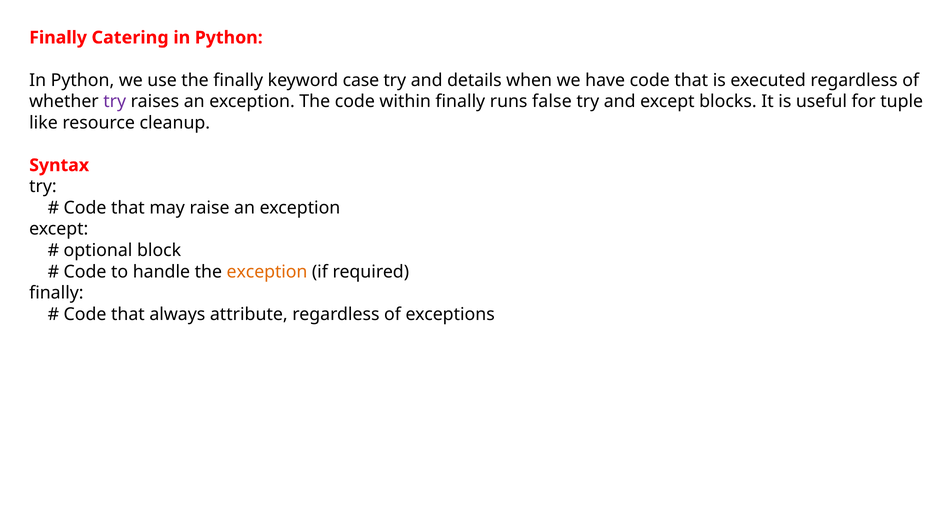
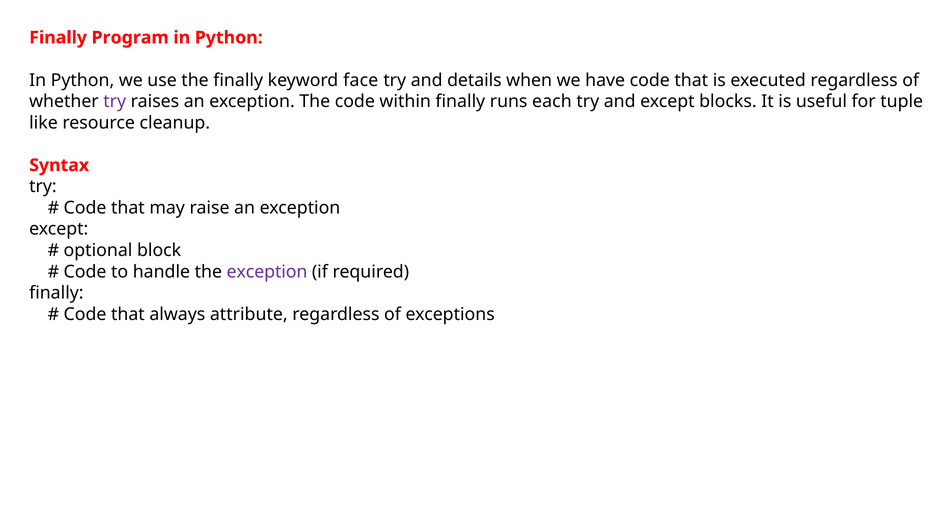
Catering: Catering -> Program
case: case -> face
false: false -> each
exception at (267, 272) colour: orange -> purple
